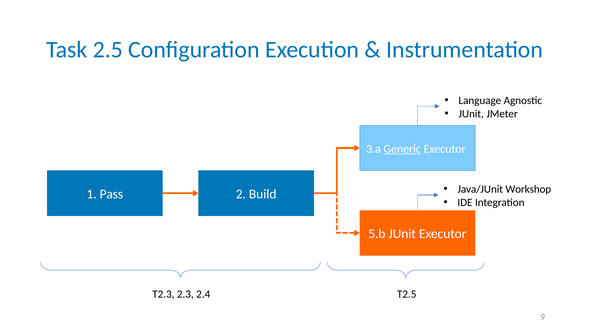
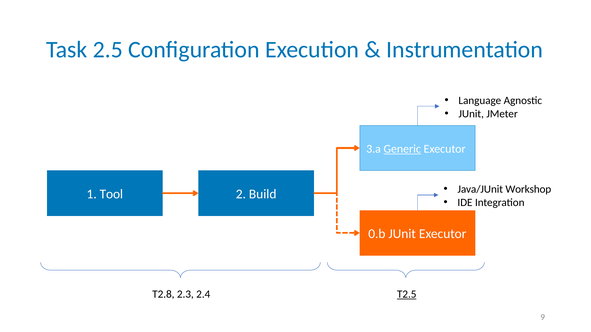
Pass: Pass -> Tool
5.b: 5.b -> 0.b
T2.3: T2.3 -> T2.8
T2.5 underline: none -> present
